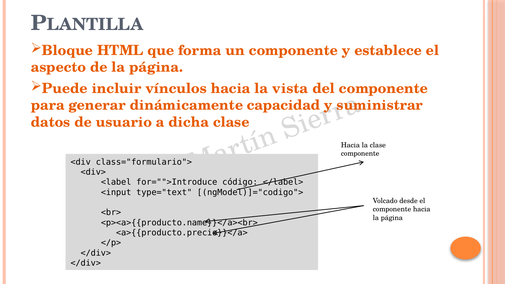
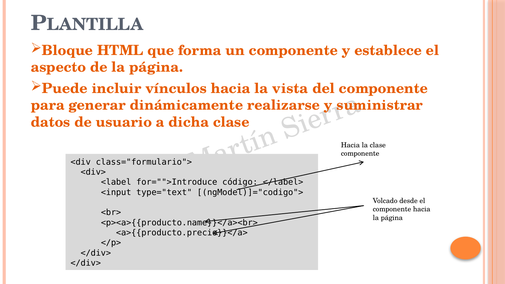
capacidad: capacidad -> realizarse
